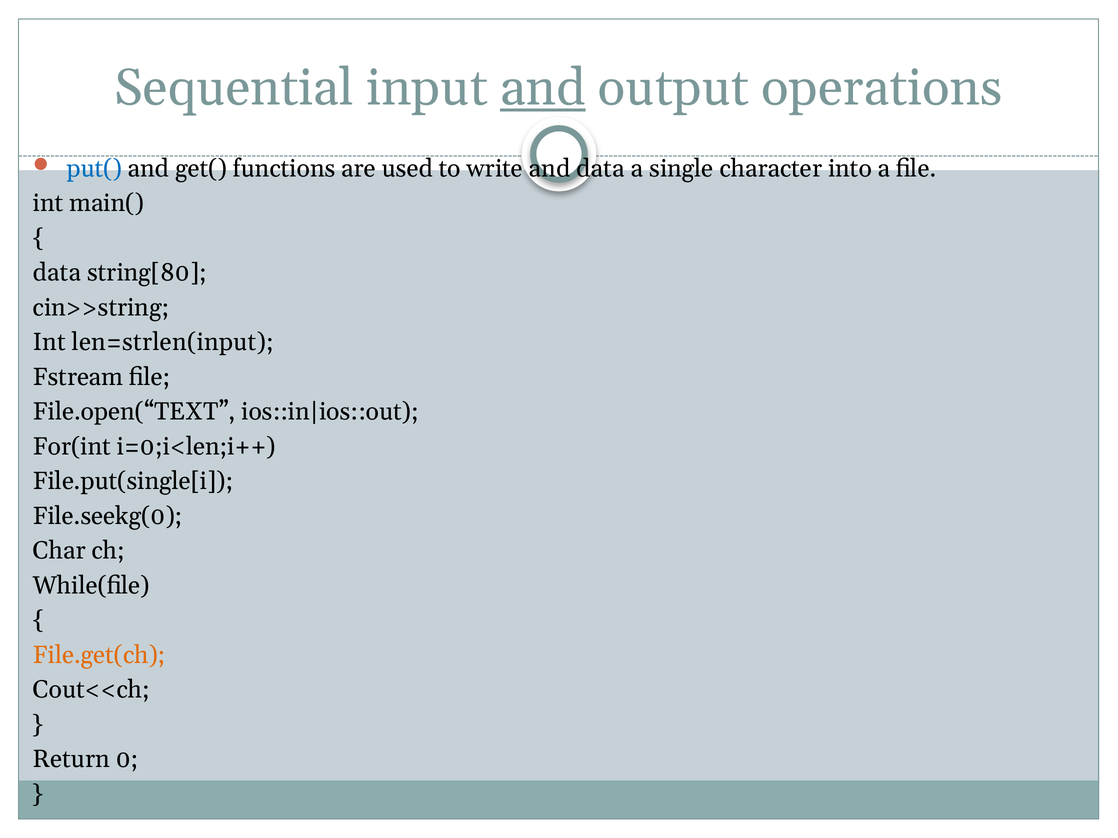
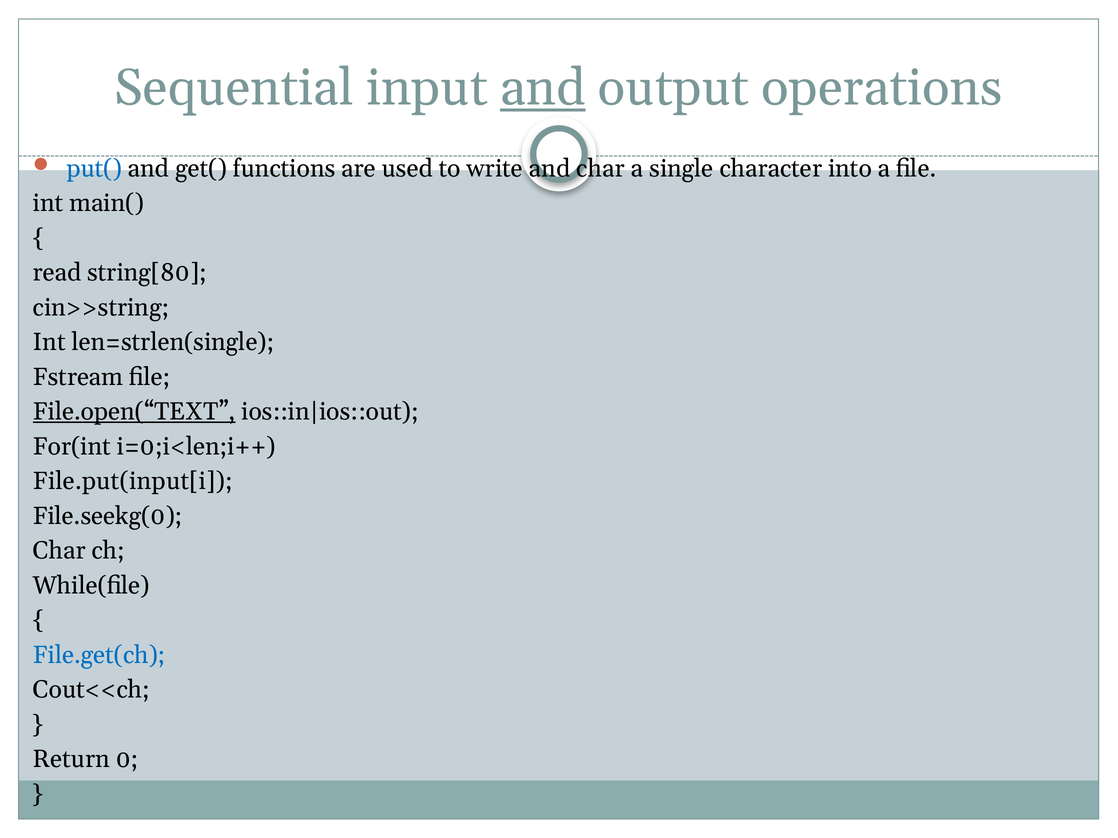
and data: data -> char
data at (57, 273): data -> read
len=strlen(input: len=strlen(input -> len=strlen(single
File.open(“TEXT underline: none -> present
File.put(single[i: File.put(single[i -> File.put(input[i
File.get(ch colour: orange -> blue
